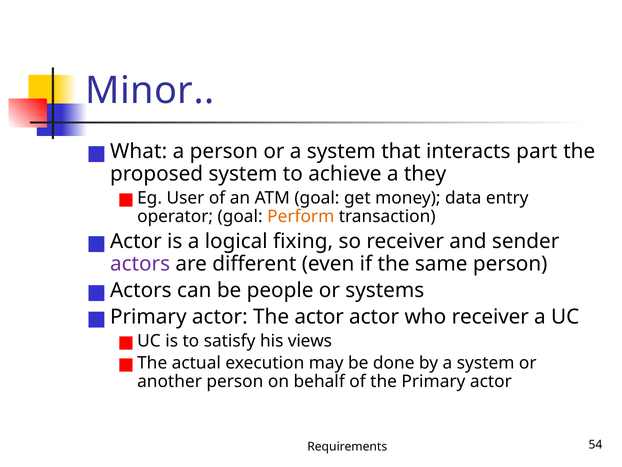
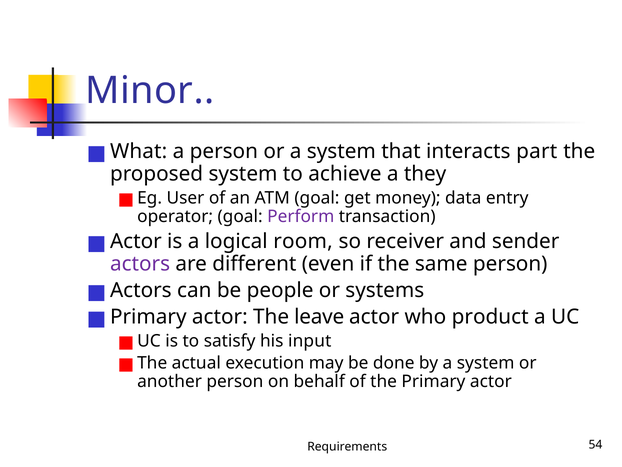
Perform colour: orange -> purple
fixing: fixing -> room
The actor: actor -> leave
who receiver: receiver -> product
views: views -> input
